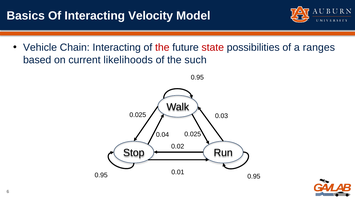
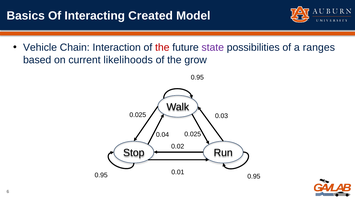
Velocity: Velocity -> Created
Chain Interacting: Interacting -> Interaction
state colour: red -> purple
such: such -> grow
